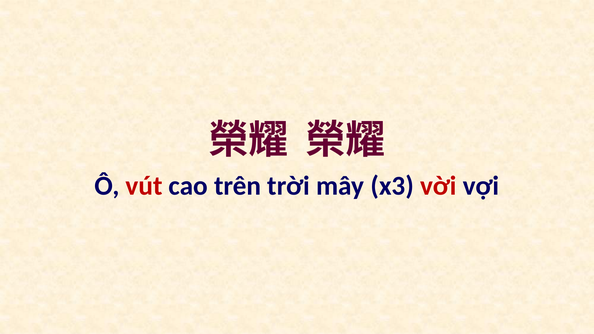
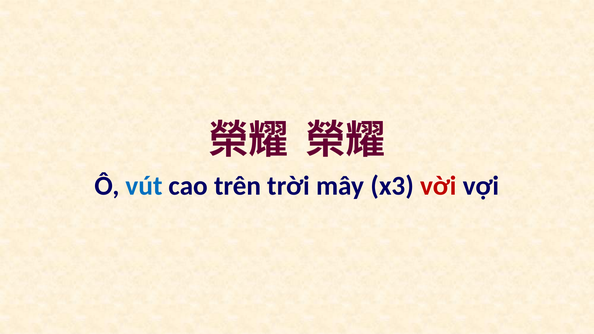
vút colour: red -> blue
